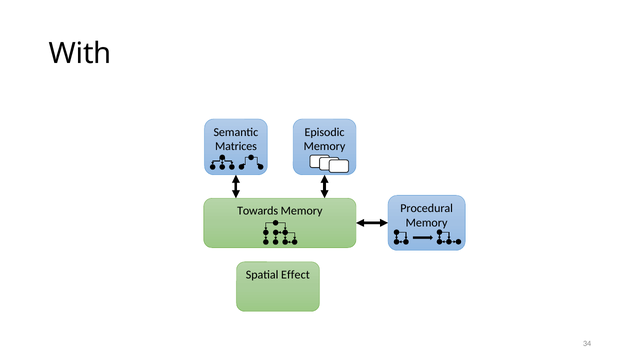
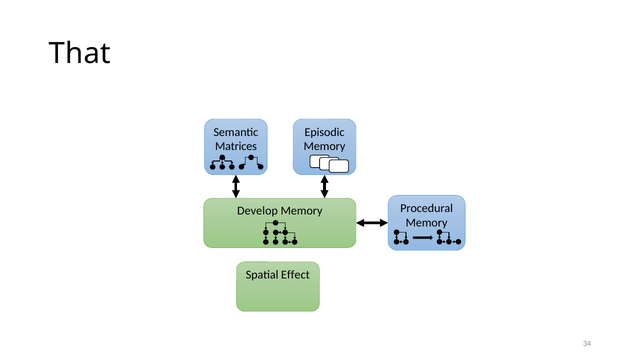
With: With -> That
Towards: Towards -> Develop
